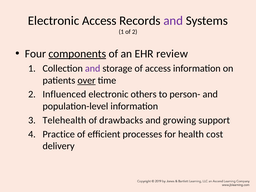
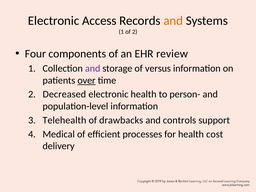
and at (173, 21) colour: purple -> orange
components underline: present -> none
of access: access -> versus
Influenced: Influenced -> Decreased
electronic others: others -> health
growing: growing -> controls
Practice: Practice -> Medical
